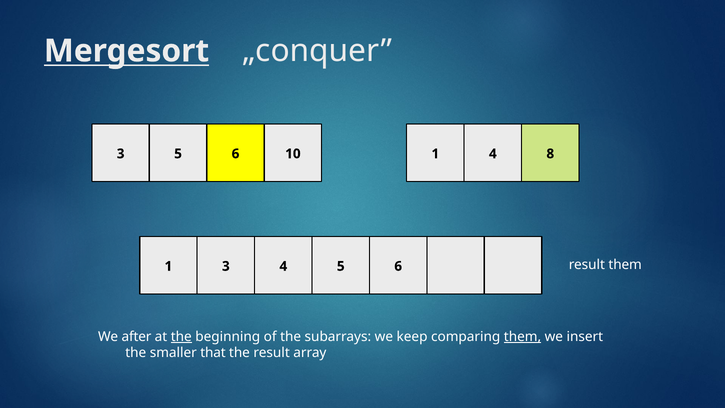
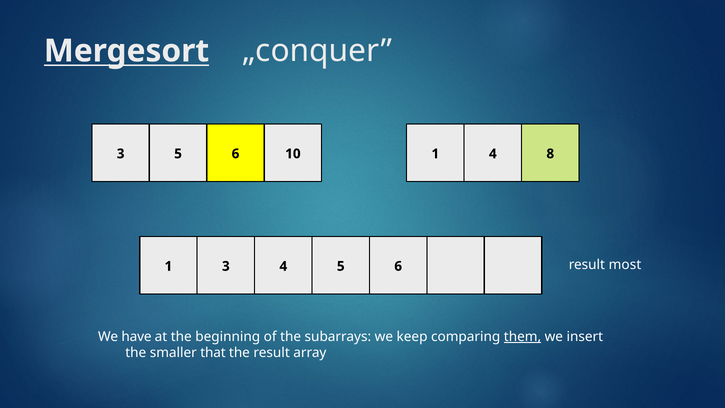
result them: them -> most
after: after -> have
the at (181, 336) underline: present -> none
